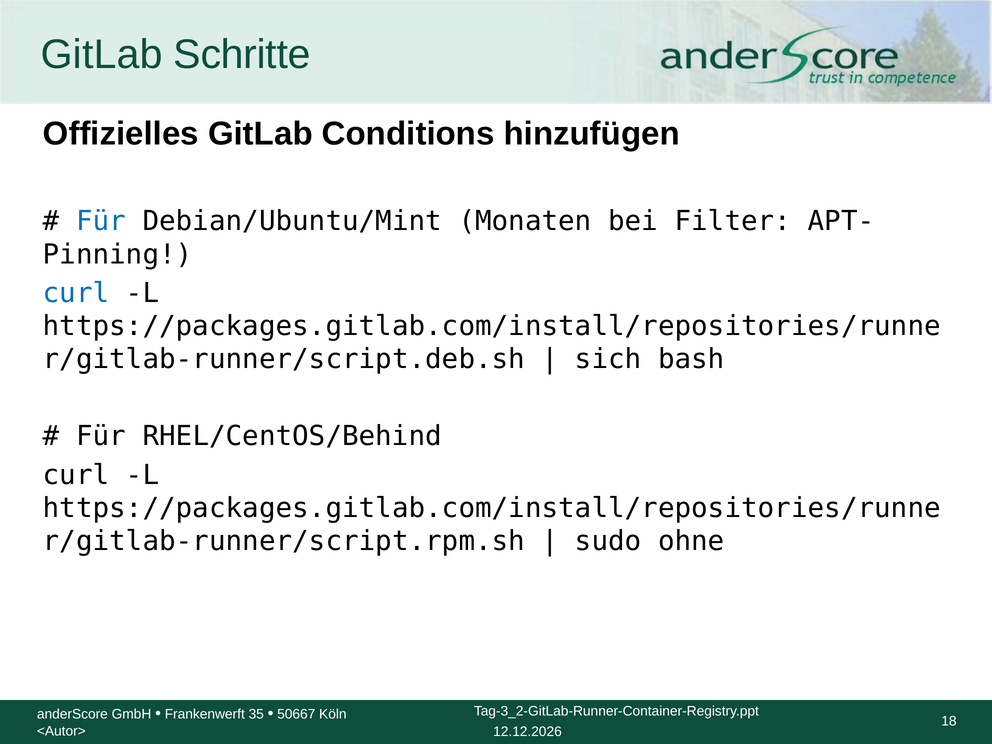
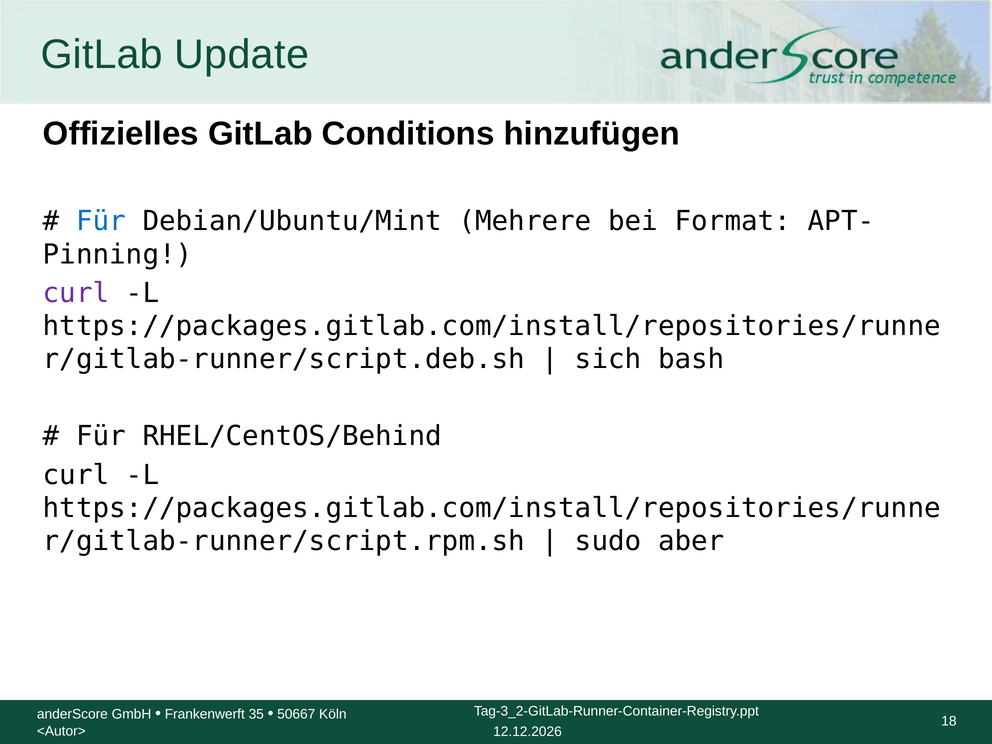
Schritte: Schritte -> Update
Monaten: Monaten -> Mehrere
Filter: Filter -> Format
curl at (76, 293) colour: blue -> purple
ohne: ohne -> aber
